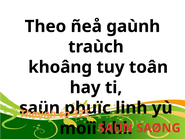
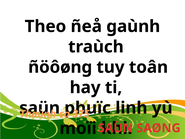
khoâng: khoâng -> ñöôøng
